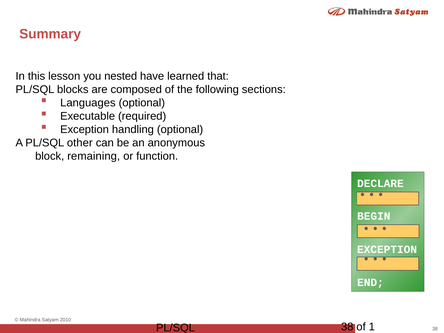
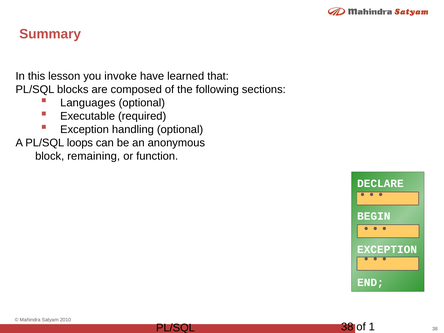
nested: nested -> invoke
other: other -> loops
